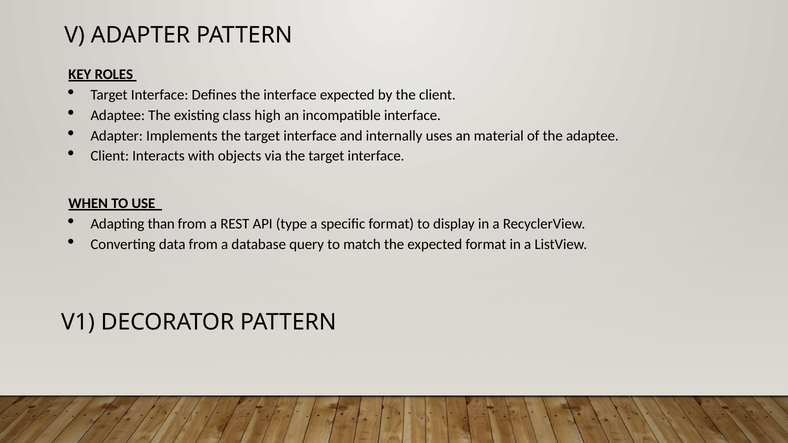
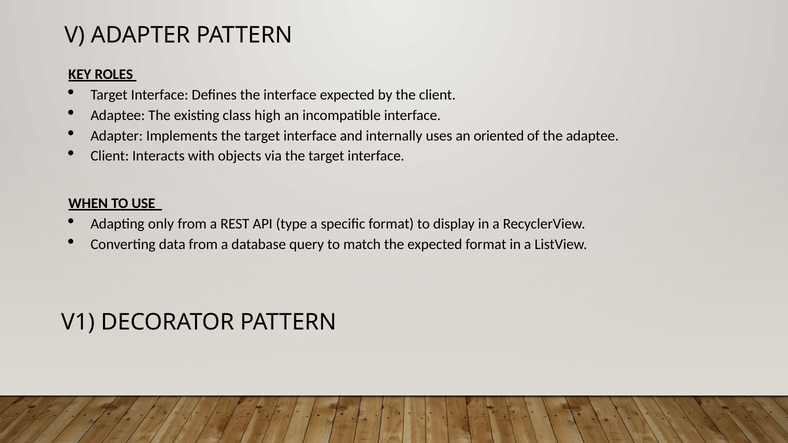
material: material -> oriented
than: than -> only
